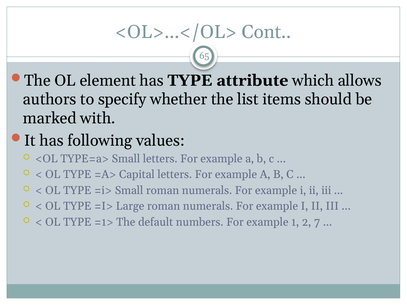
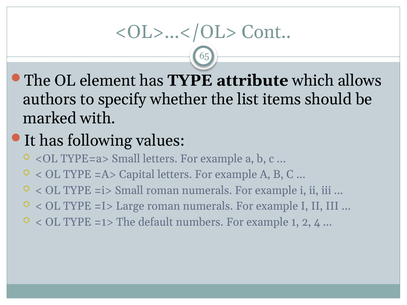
7: 7 -> 4
